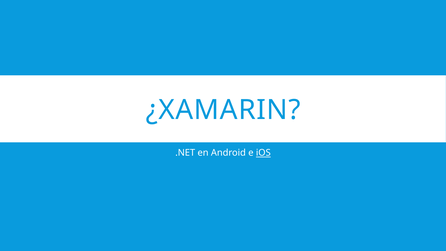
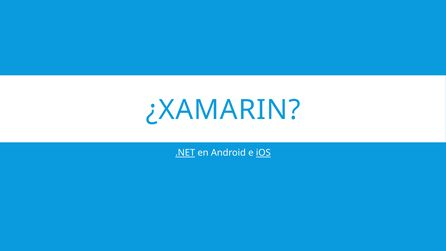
.NET underline: none -> present
